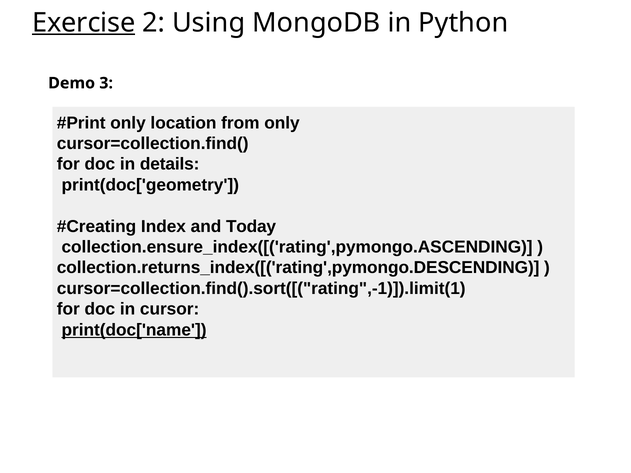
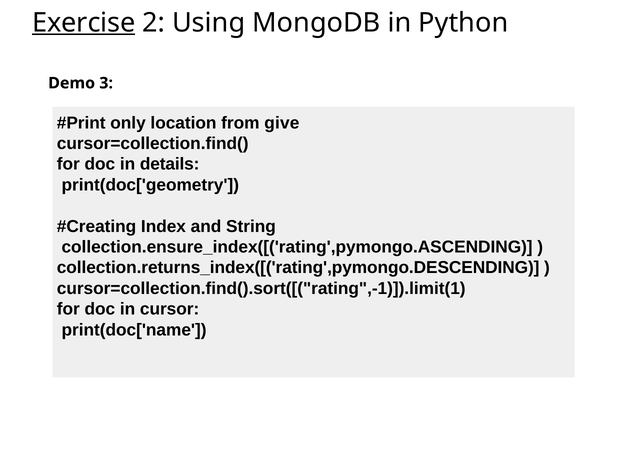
from only: only -> give
Today: Today -> String
print(doc['name underline: present -> none
